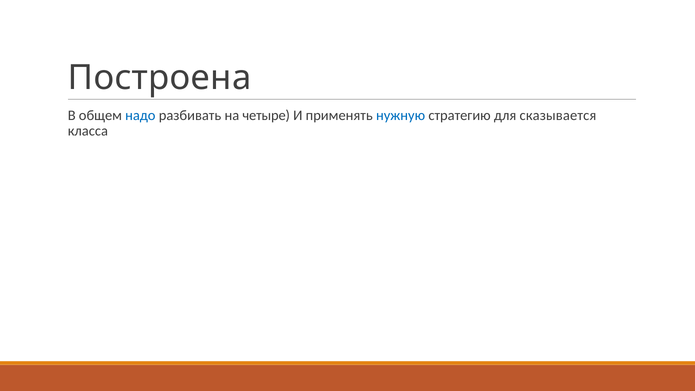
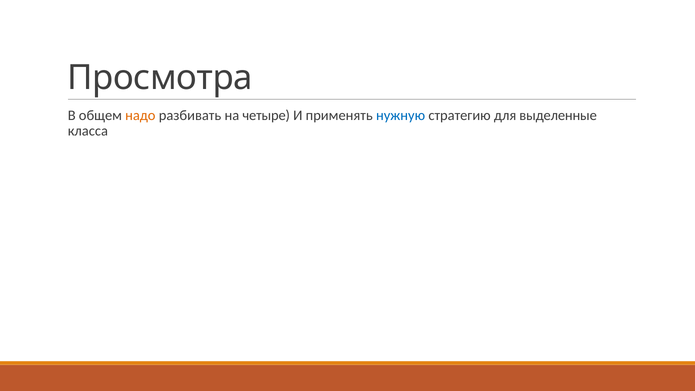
Построена: Построена -> Просмотра
надо colour: blue -> orange
сказывается: сказывается -> выделенные
